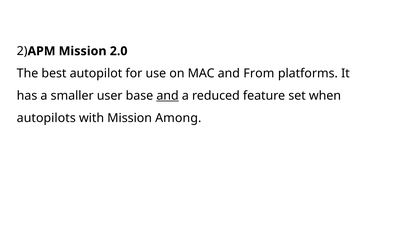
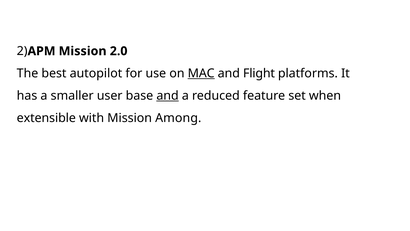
MAC underline: none -> present
From: From -> Flight
autopilots: autopilots -> extensible
